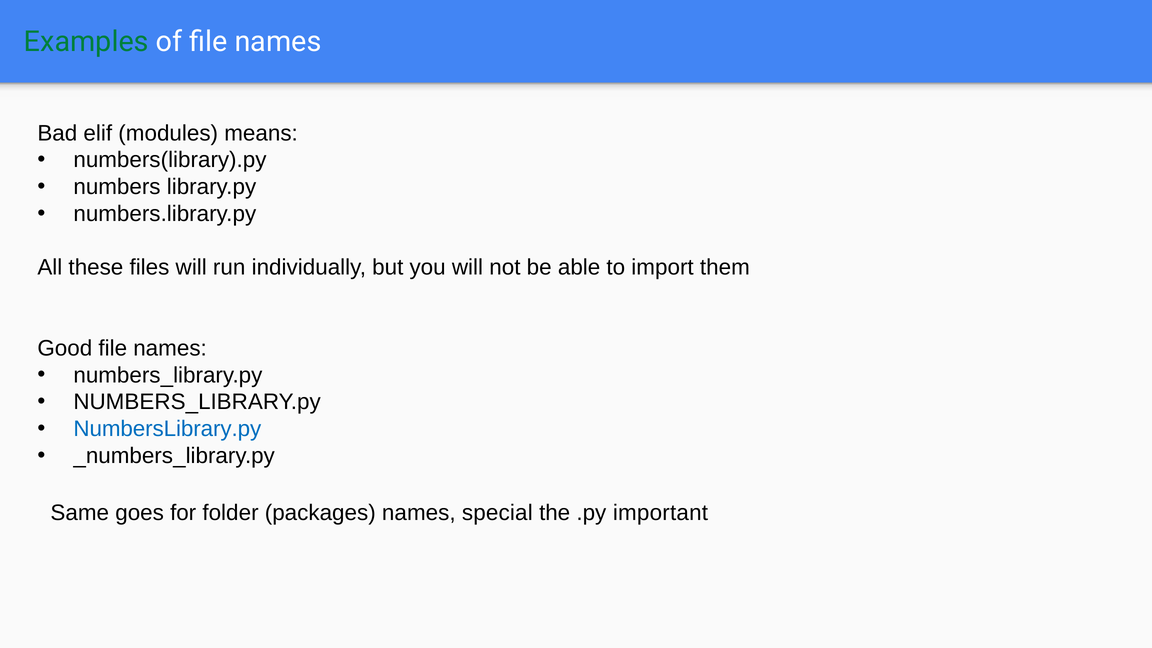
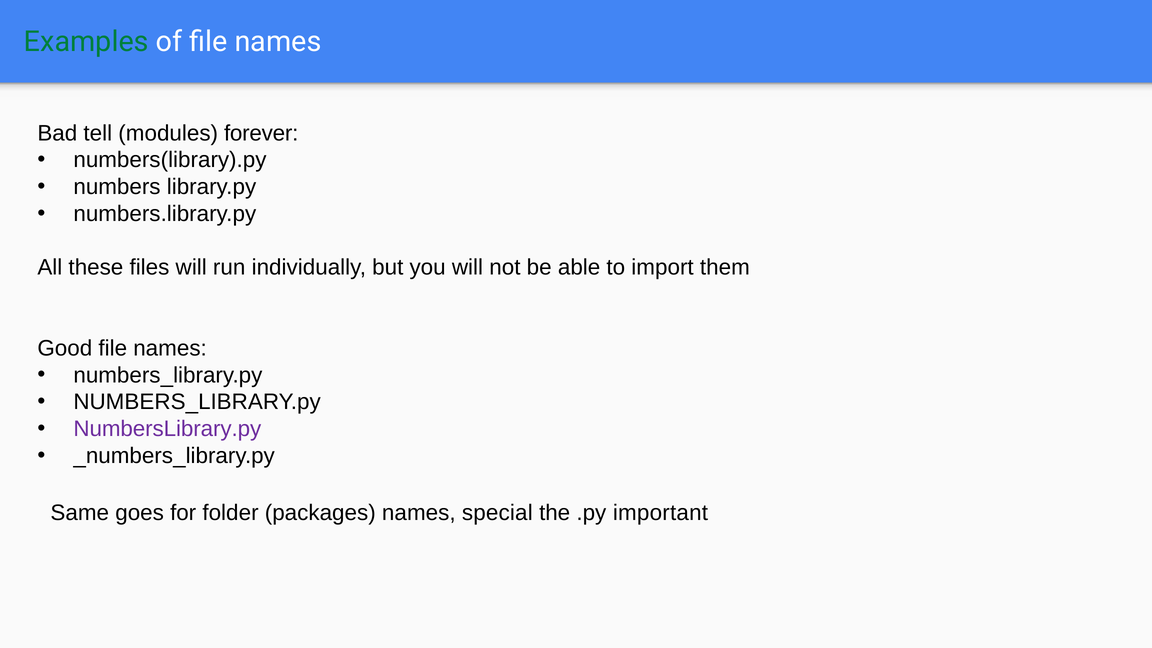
elif: elif -> tell
means: means -> forever
NumbersLibrary.py colour: blue -> purple
